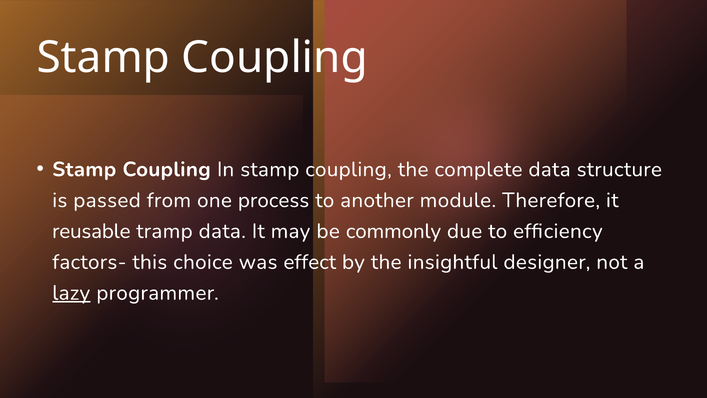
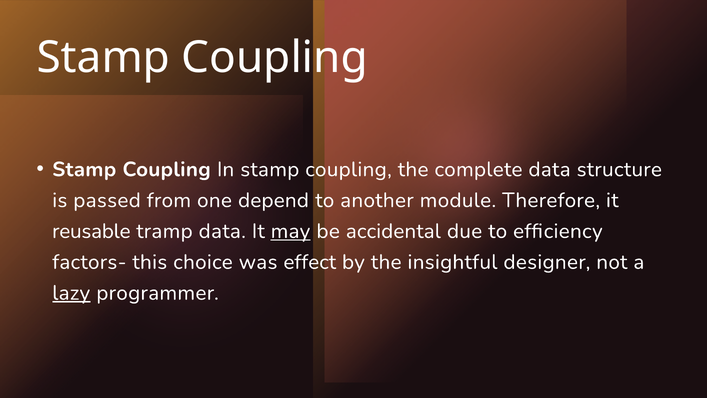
process: process -> depend
may underline: none -> present
commonly: commonly -> accidental
